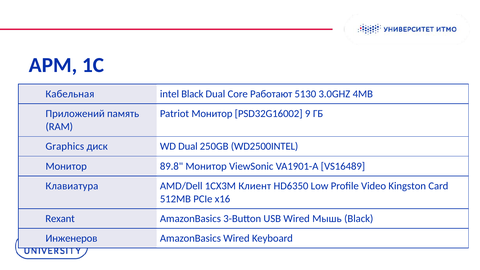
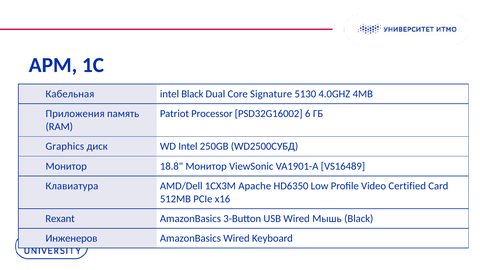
Работают: Работают -> Signature
3.0GHZ: 3.0GHZ -> 4.0GHZ
Приложений: Приложений -> Приложения
Patriot Монитор: Монитор -> Processor
9: 9 -> 6
WD Dual: Dual -> Intel
WD2500INTEL: WD2500INTEL -> WD2500СУБД
89.8: 89.8 -> 18.8
Клиент: Клиент -> Apache
Kingston: Kingston -> Certified
